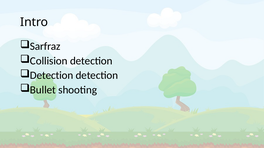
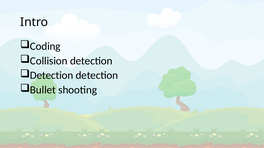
Sarfraz: Sarfraz -> Coding
